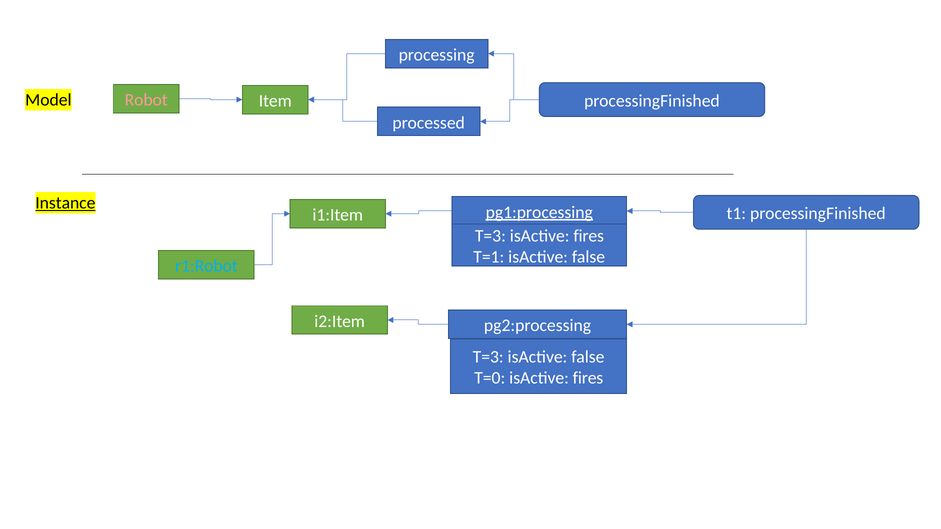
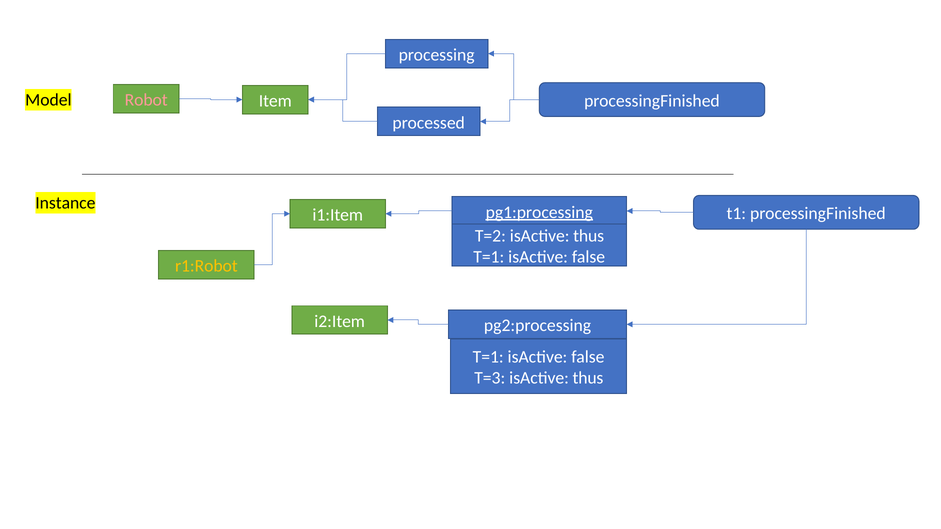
Instance underline: present -> none
T=3 at (490, 236): T=3 -> T=2
fires at (589, 236): fires -> thus
r1:Robot colour: light blue -> yellow
T=3 at (488, 357): T=3 -> T=1
T=0: T=0 -> T=3
fires at (588, 378): fires -> thus
